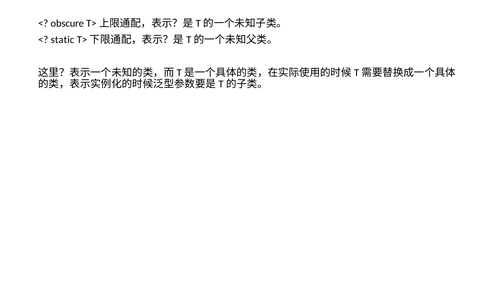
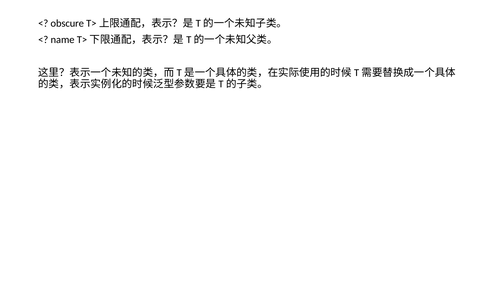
static: static -> name
